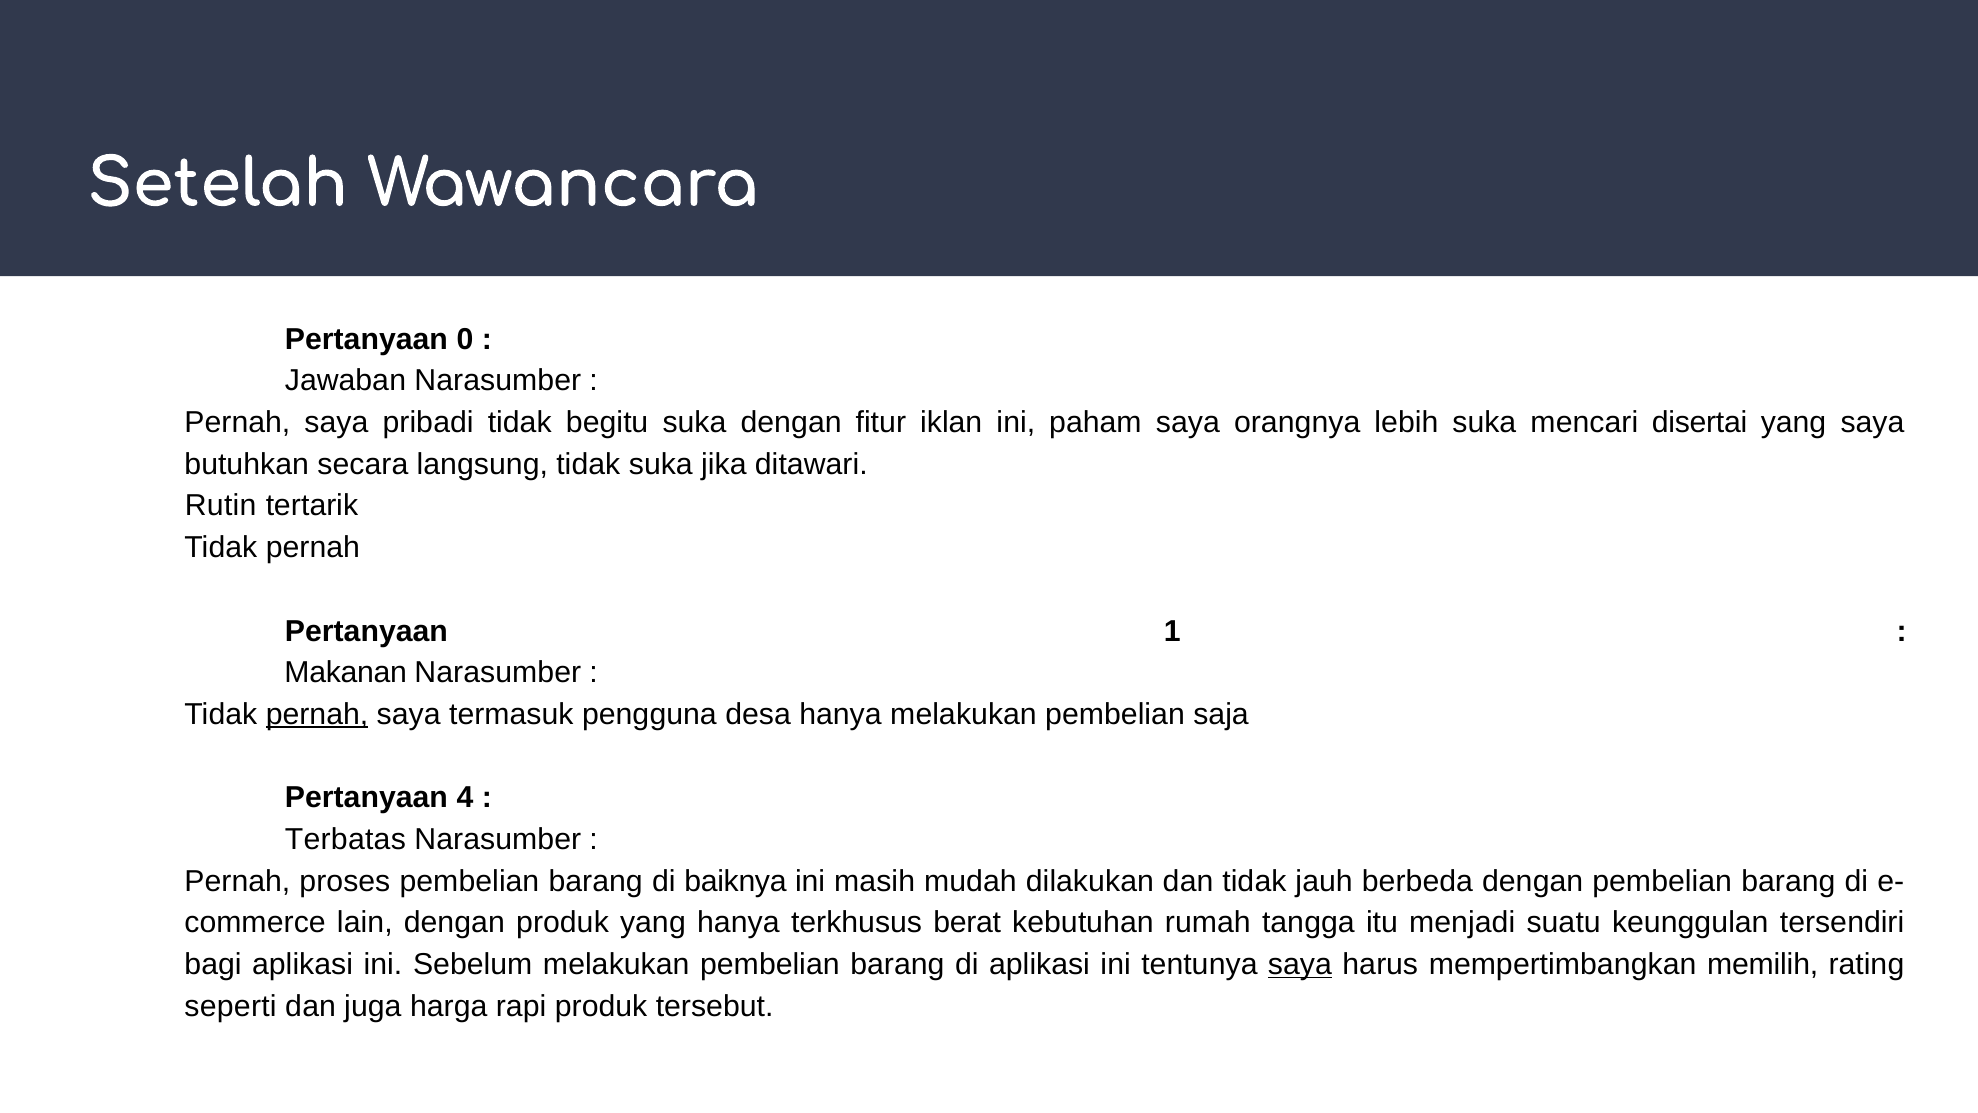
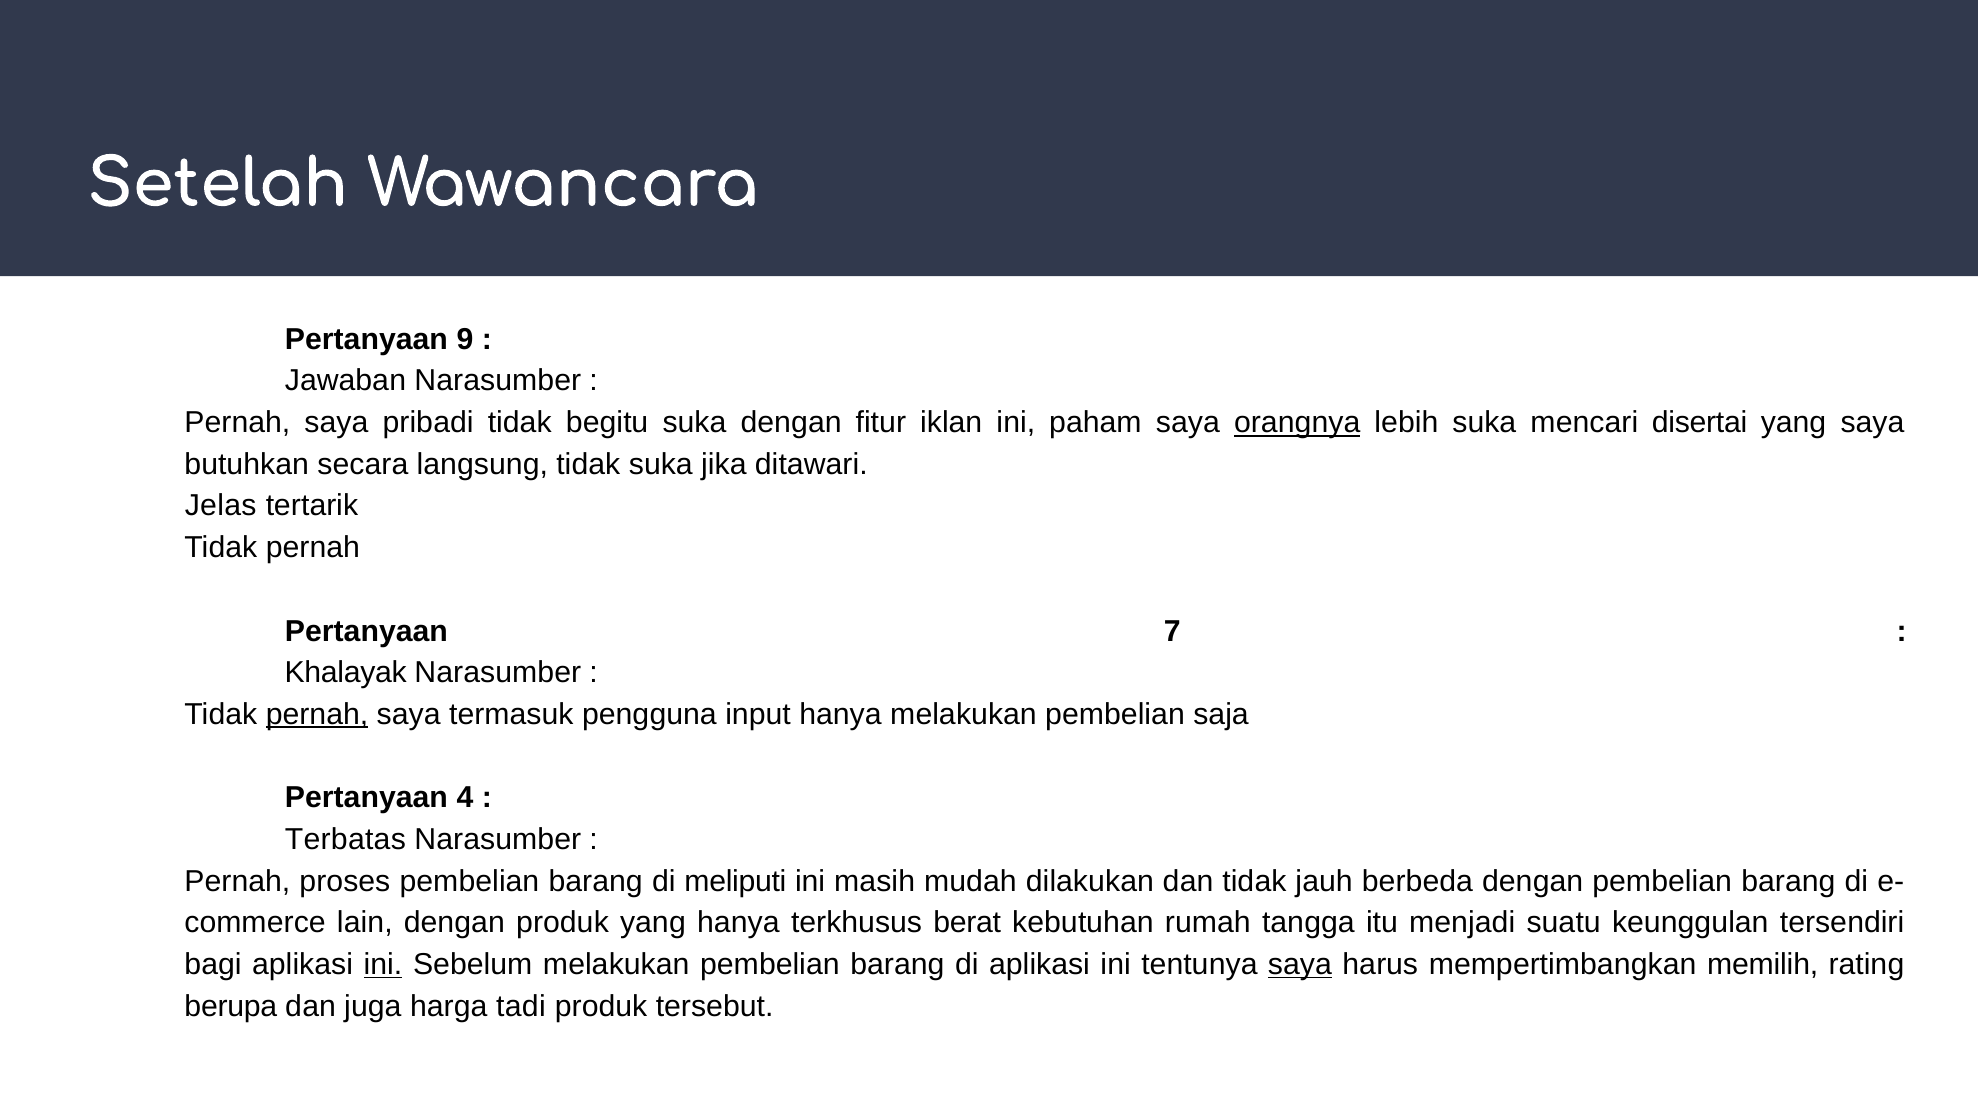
0: 0 -> 9
orangnya underline: none -> present
Rutin: Rutin -> Jelas
1: 1 -> 7
Makanan: Makanan -> Khalayak
desa: desa -> input
baiknya: baiknya -> meliputi
ini at (383, 964) underline: none -> present
seperti: seperti -> berupa
rapi: rapi -> tadi
